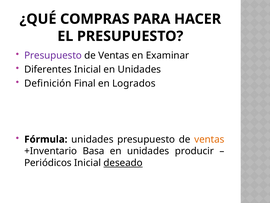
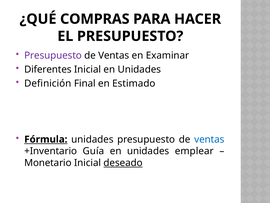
Logrados: Logrados -> Estimado
Fórmula underline: none -> present
ventas at (209, 139) colour: orange -> blue
Basa: Basa -> Guía
producir: producir -> emplear
Periódicos: Periódicos -> Monetario
